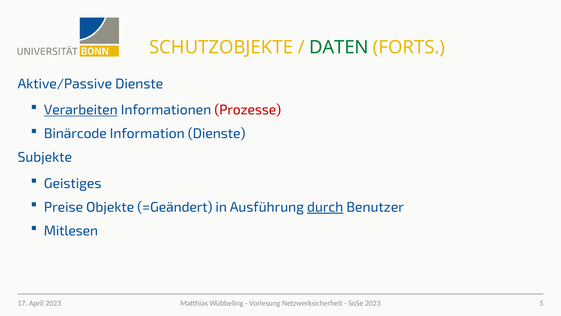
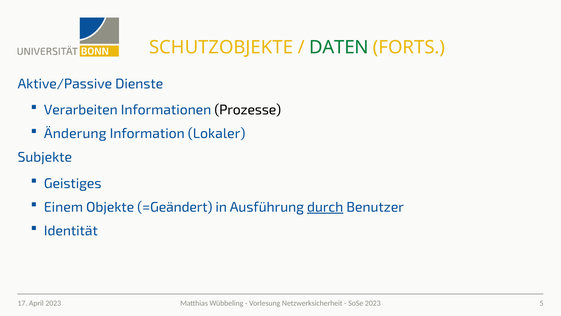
Verarbeiten underline: present -> none
Prozesse colour: red -> black
Binärcode: Binärcode -> Änderung
Information Dienste: Dienste -> Lokaler
Preise: Preise -> Einem
Mitlesen: Mitlesen -> Identität
